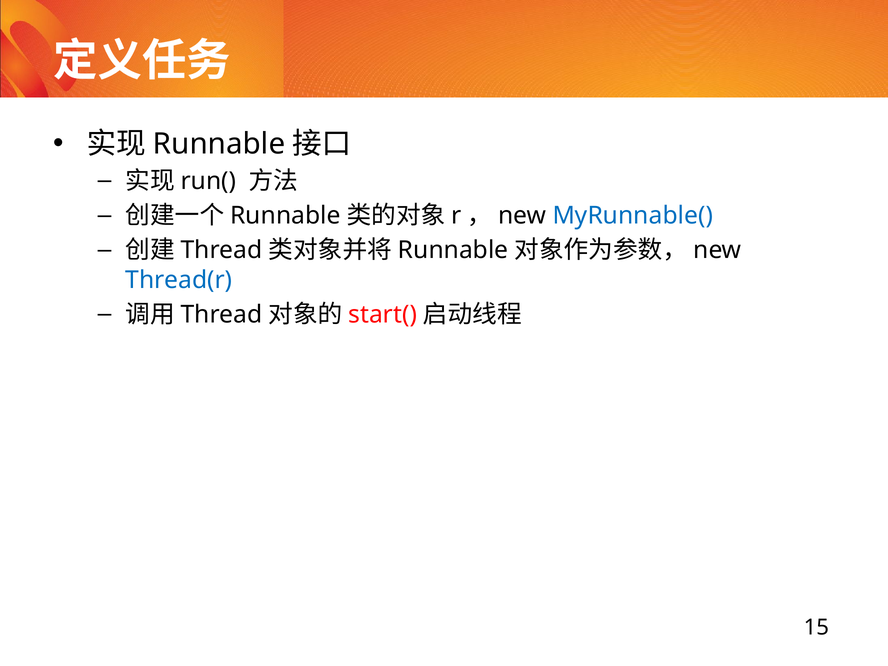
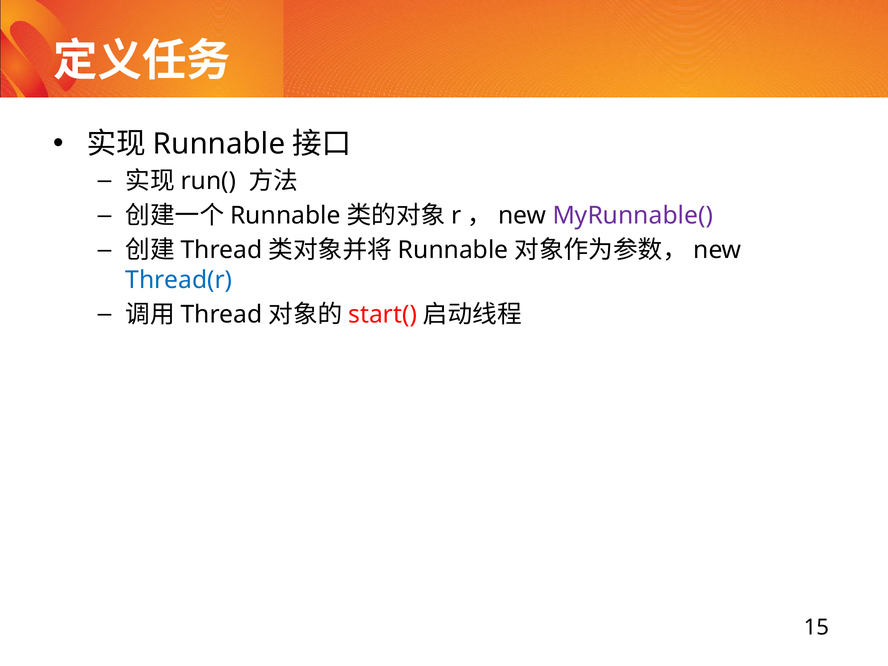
MyRunnable( colour: blue -> purple
